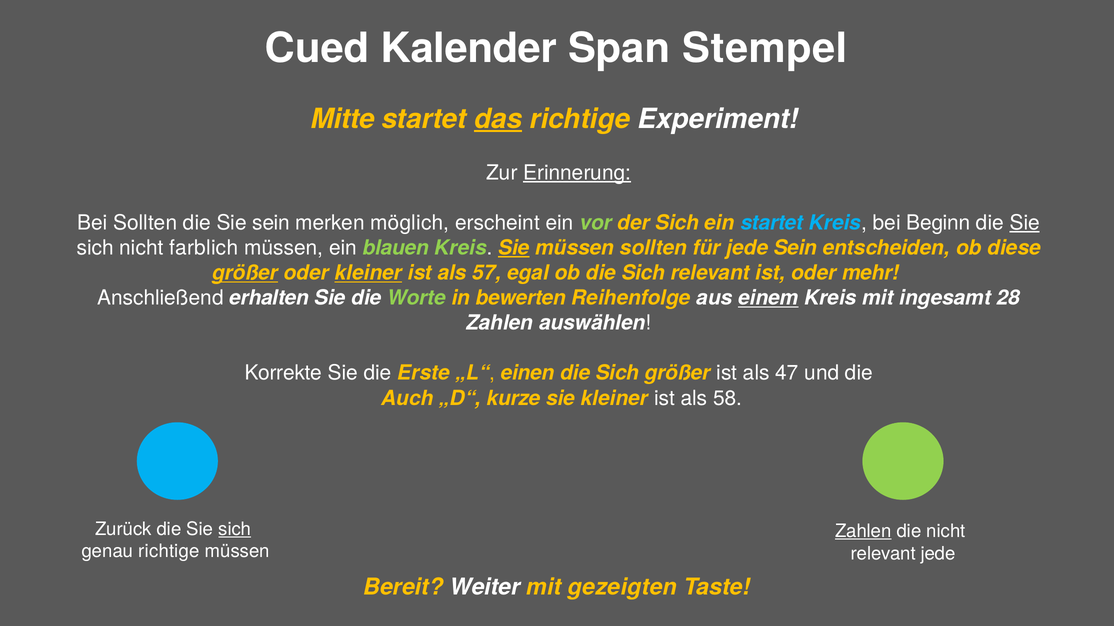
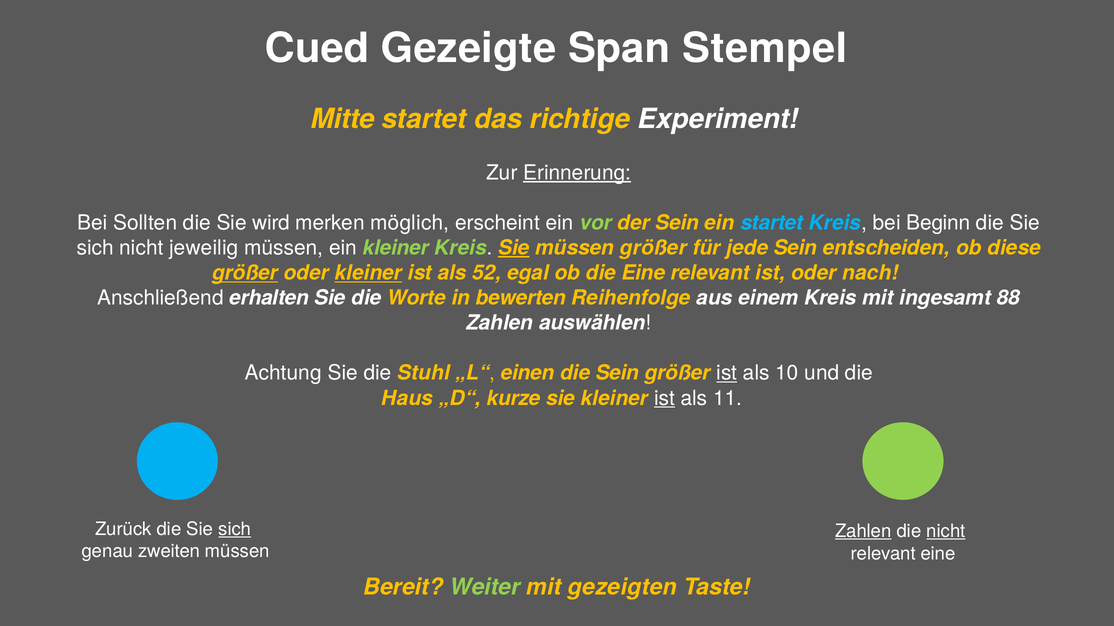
Kalender: Kalender -> Gezeigte
das underline: present -> none
Sie sein: sein -> wird
der Sich: Sich -> Sein
Sie at (1025, 223) underline: present -> none
farblich: farblich -> jeweilig
ein blauen: blauen -> kleiner
müssen sollten: sollten -> größer
57: 57 -> 52
ob die Sich: Sich -> Eine
mehr: mehr -> nach
Worte colour: light green -> yellow
einem underline: present -> none
28: 28 -> 88
Korrekte: Korrekte -> Achtung
Erste: Erste -> Stuhl
Sich at (617, 373): Sich -> Sein
ist at (727, 373) underline: none -> present
47: 47 -> 10
Auch: Auch -> Haus
ist at (665, 399) underline: none -> present
58: 58 -> 11
nicht at (946, 532) underline: none -> present
genau richtige: richtige -> zweiten
relevant jede: jede -> eine
Weiter colour: white -> light green
